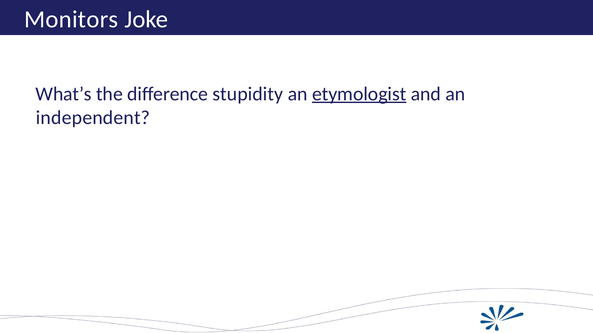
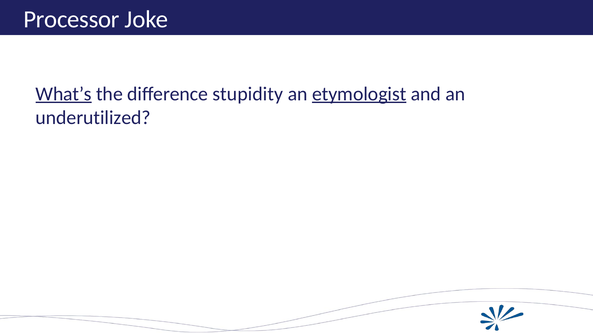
Monitors: Monitors -> Processor
What’s underline: none -> present
independent: independent -> underutilized
